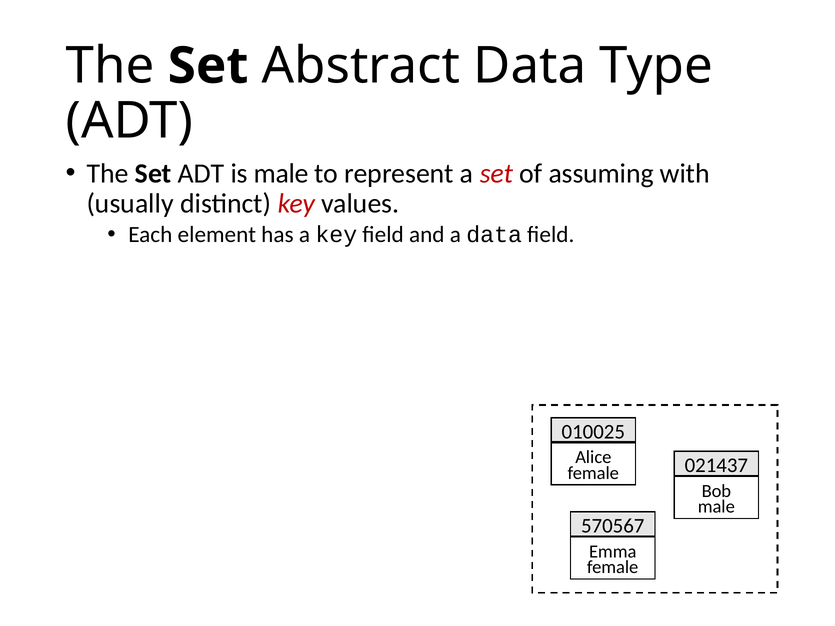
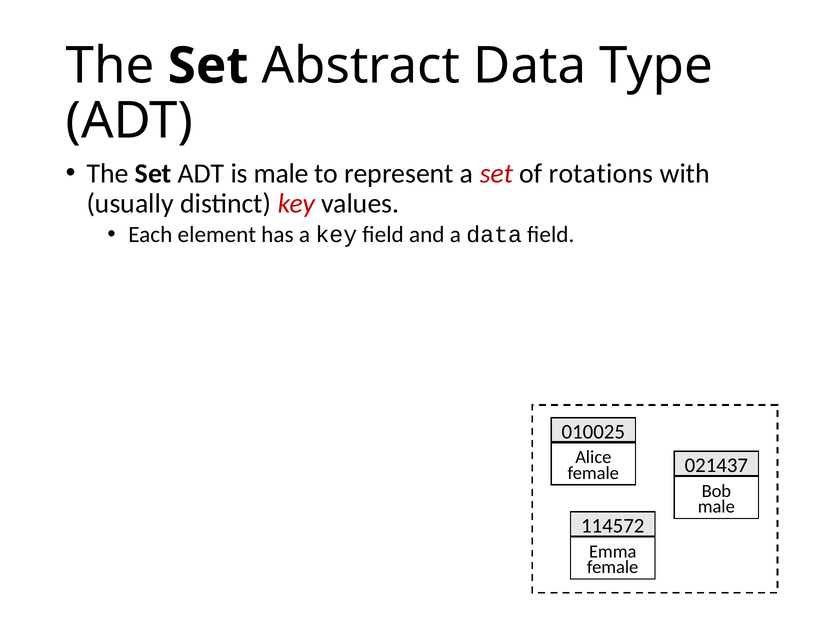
assuming: assuming -> rotations
570567: 570567 -> 114572
